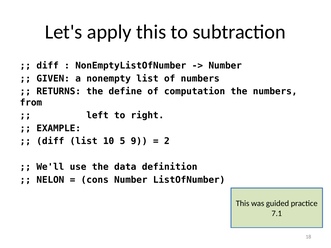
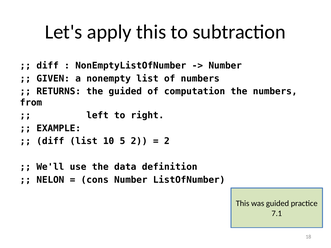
the define: define -> guided
5 9: 9 -> 2
